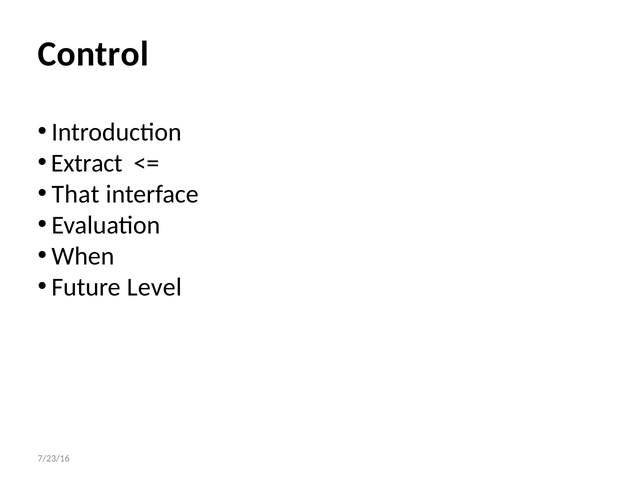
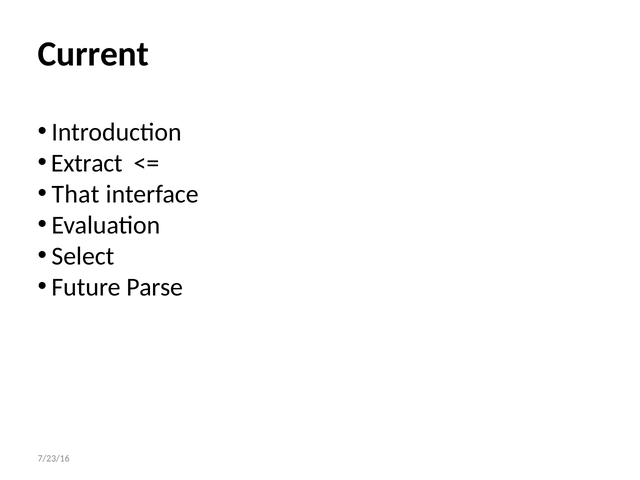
Control: Control -> Current
When: When -> Select
Level: Level -> Parse
